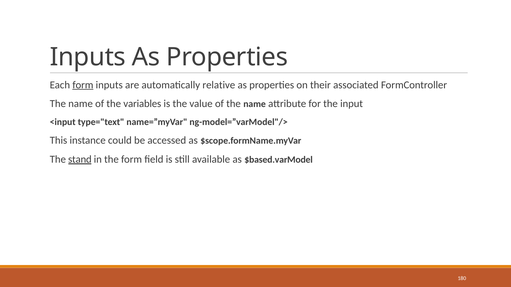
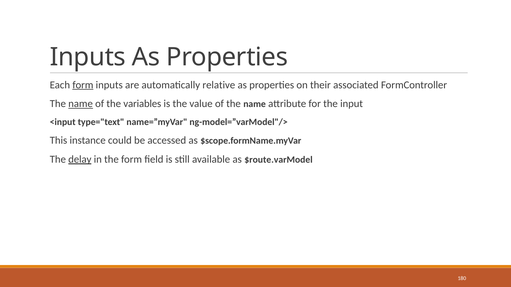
name at (81, 104) underline: none -> present
stand: stand -> delay
$based.varModel: $based.varModel -> $route.varModel
